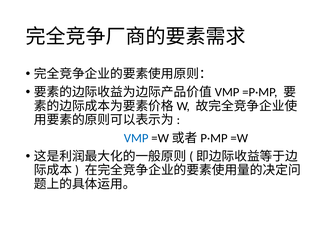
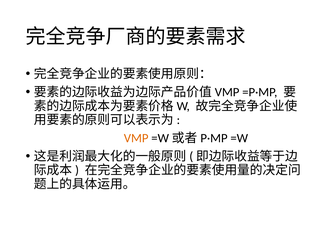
VMP colour: blue -> orange
